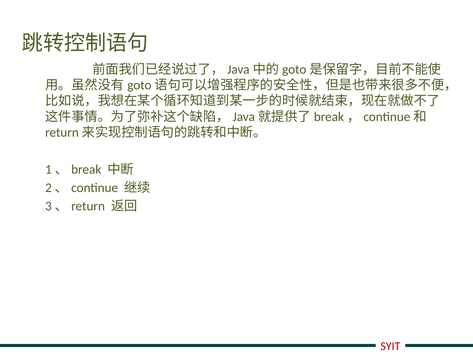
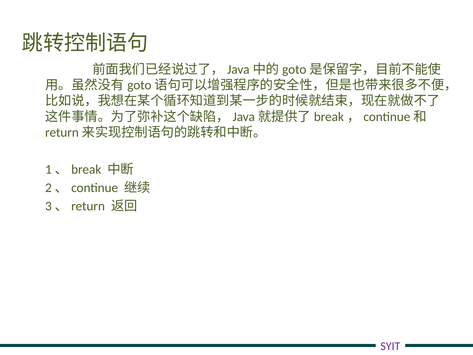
SYIT colour: red -> purple
